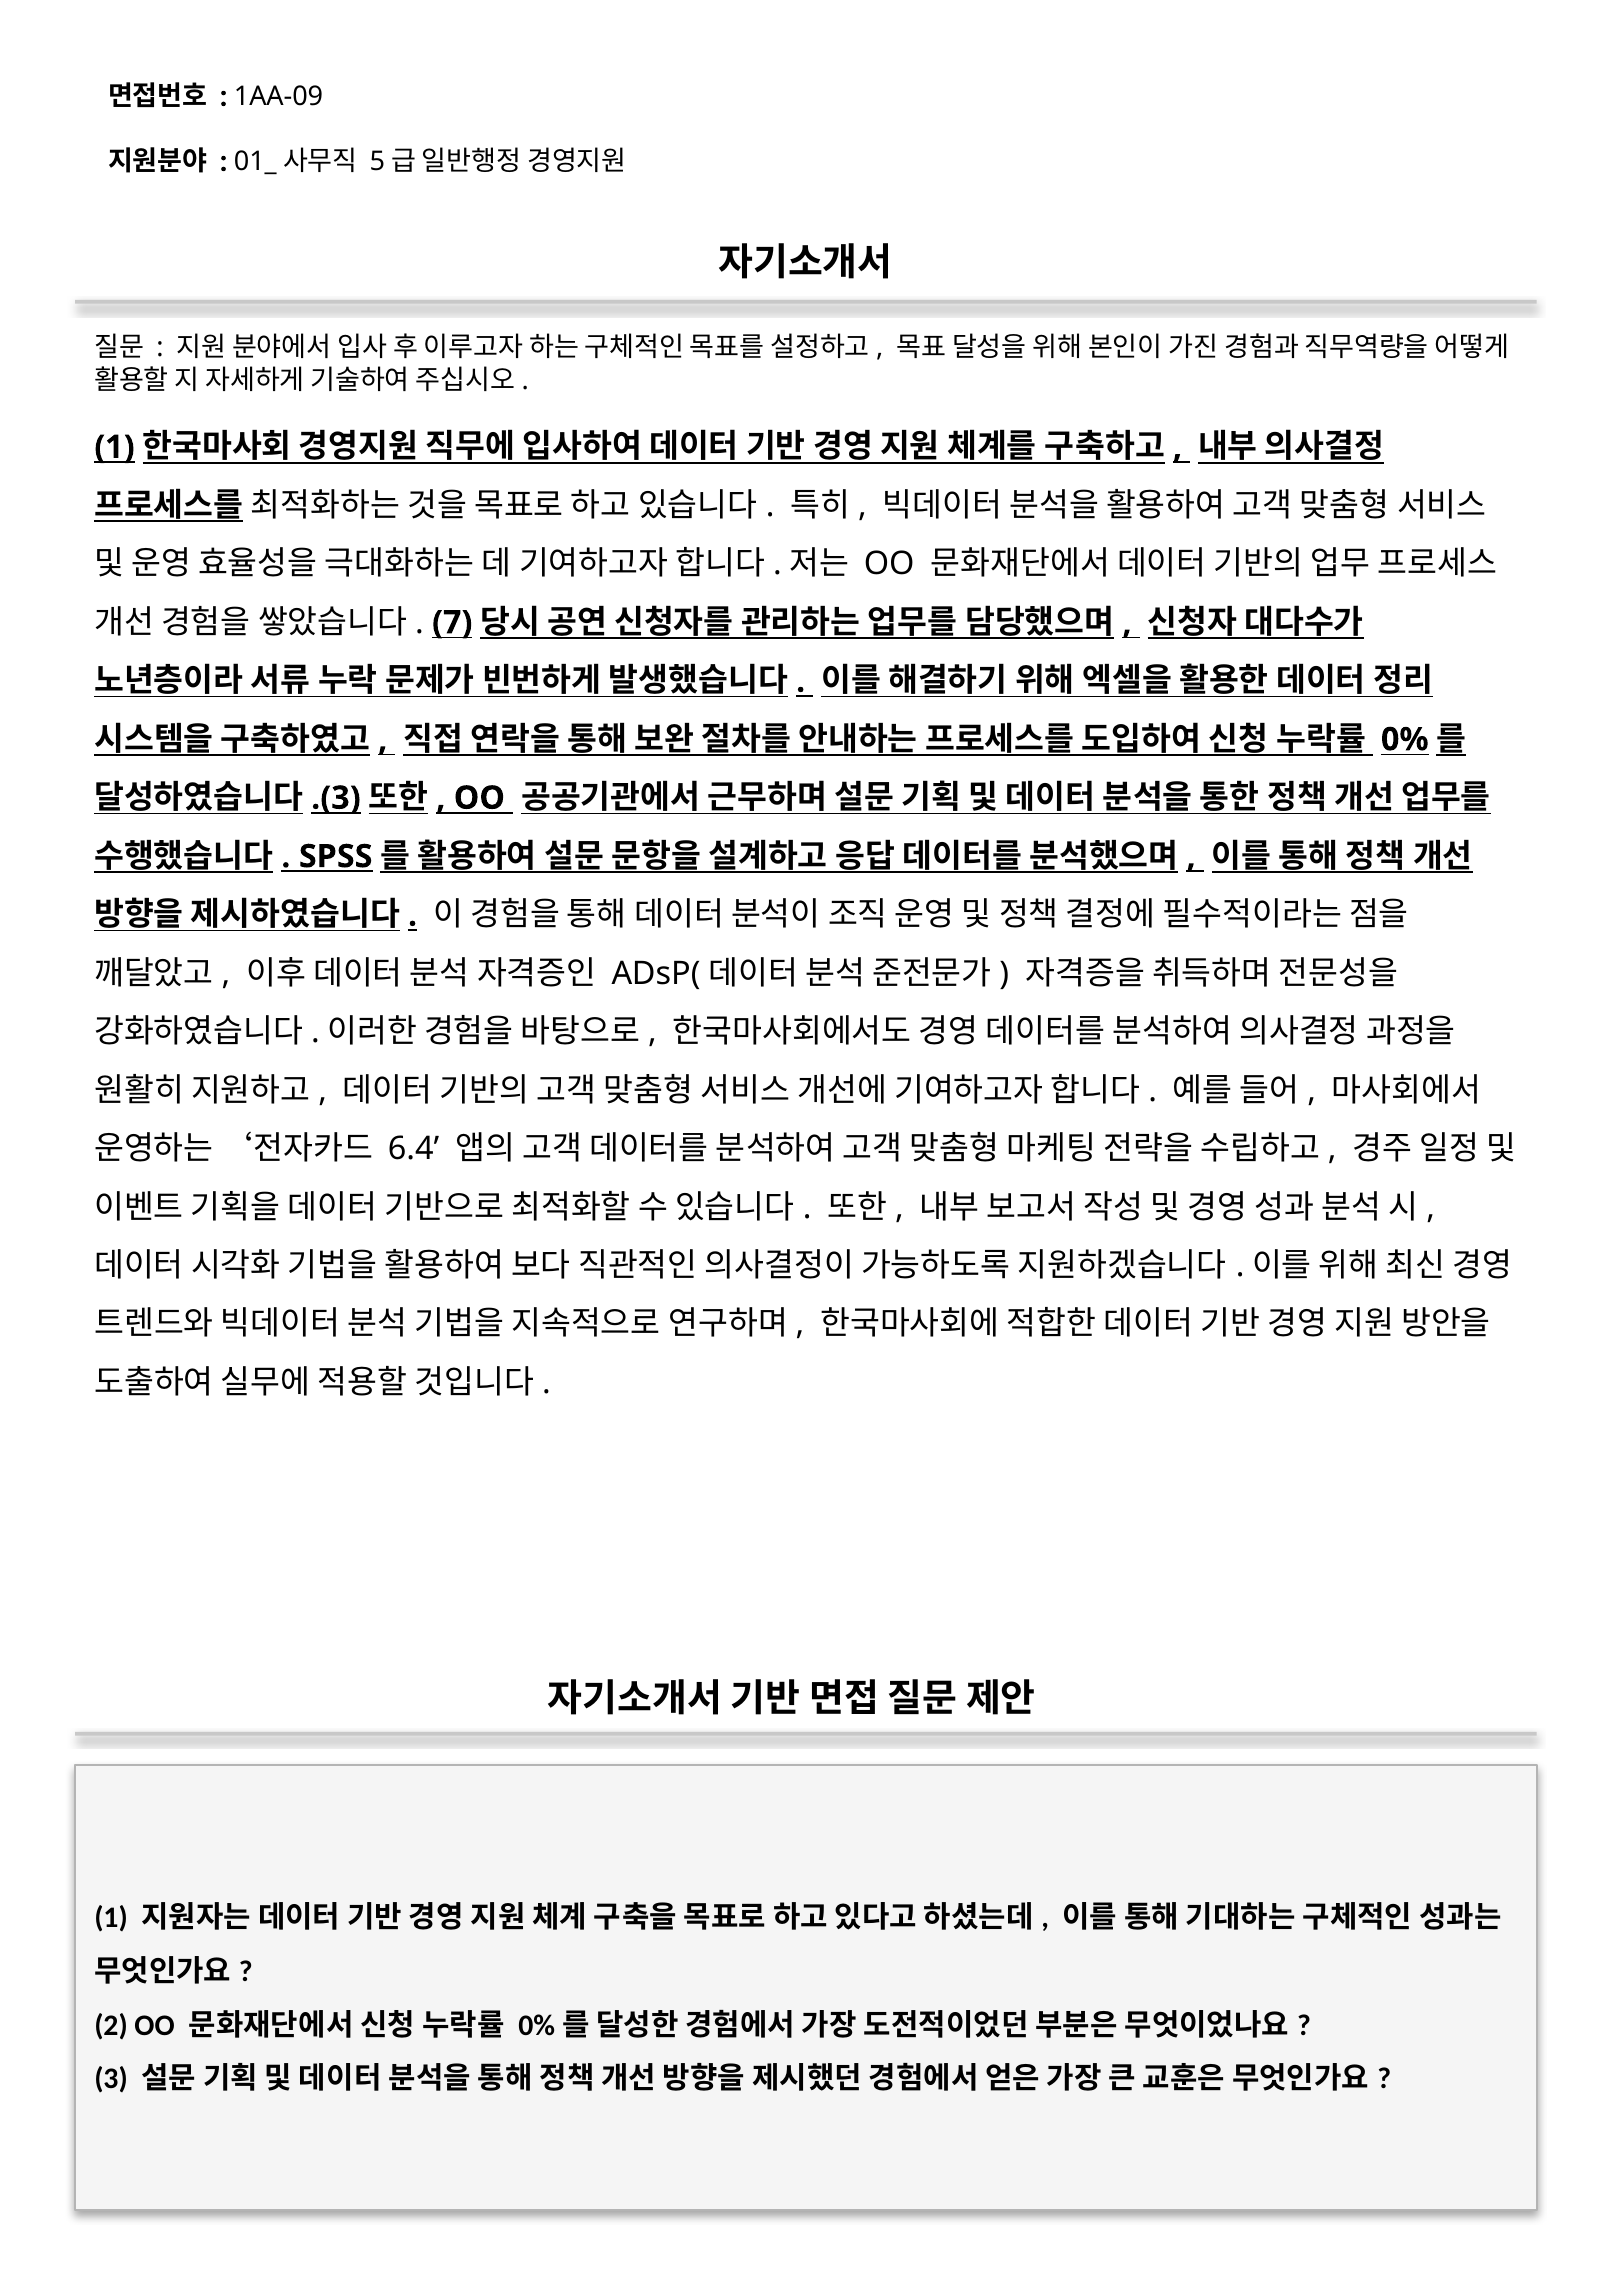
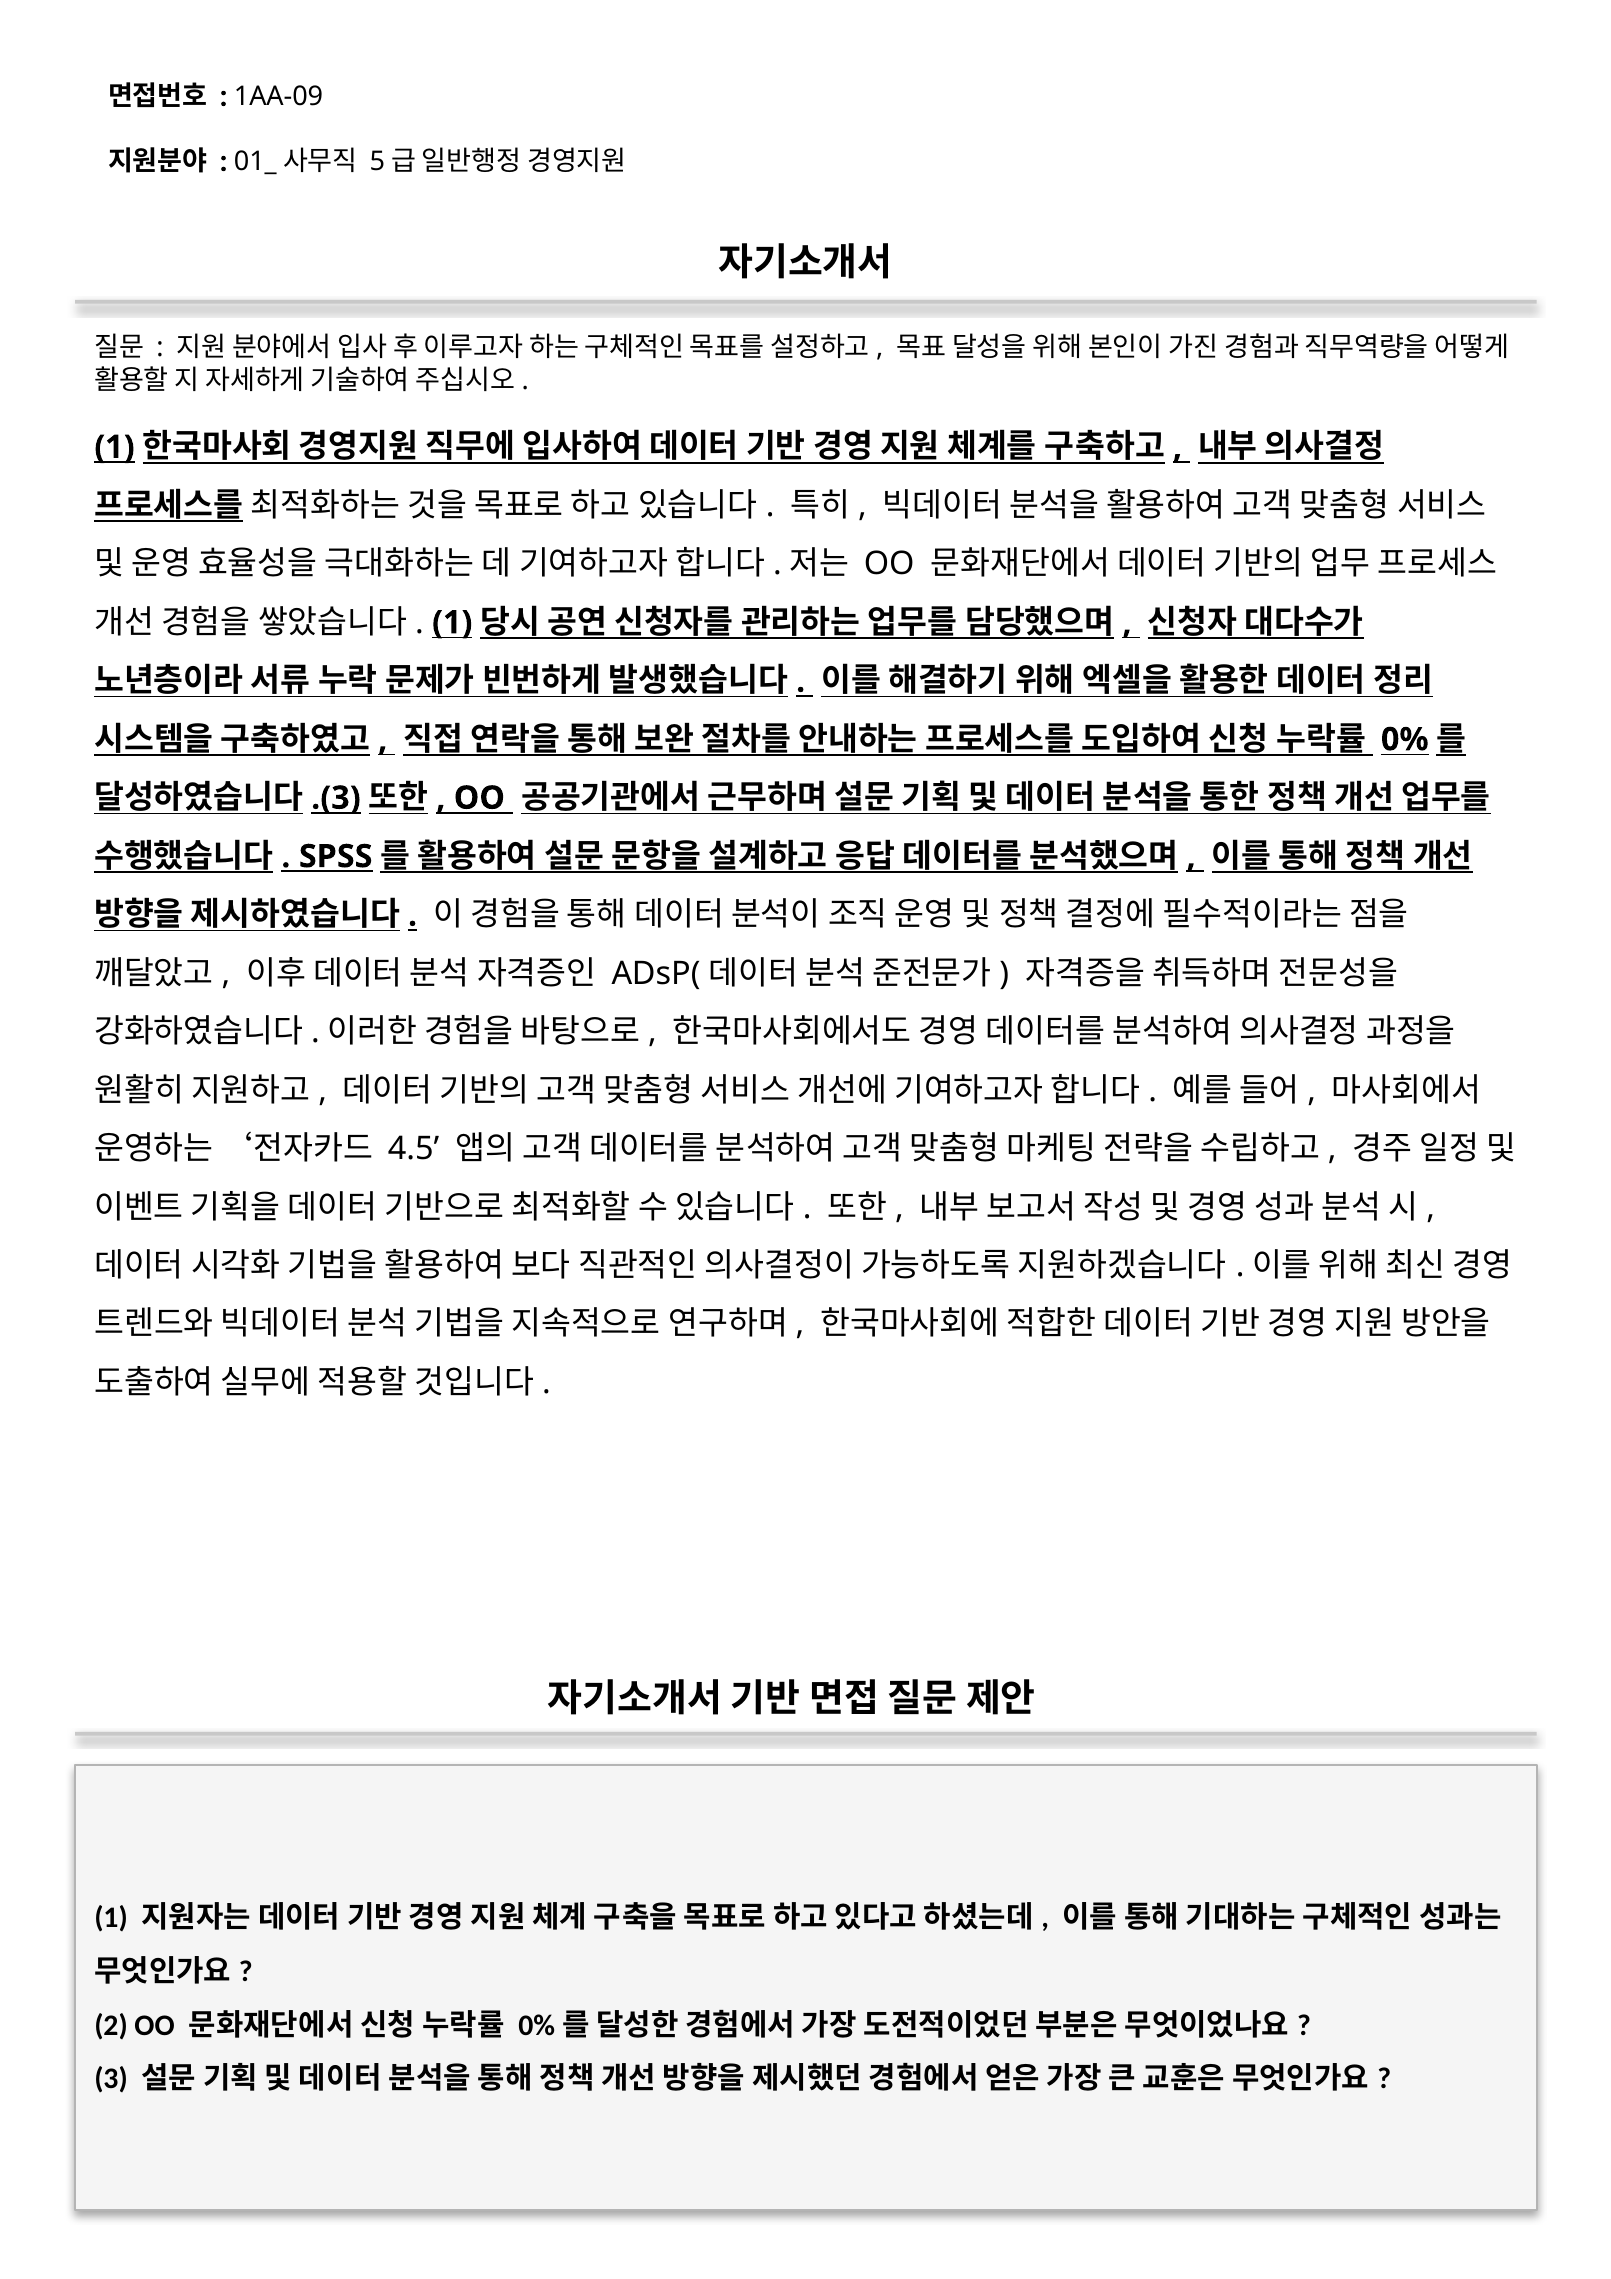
7 at (452, 622): 7 -> 1
6.4: 6.4 -> 4.5
